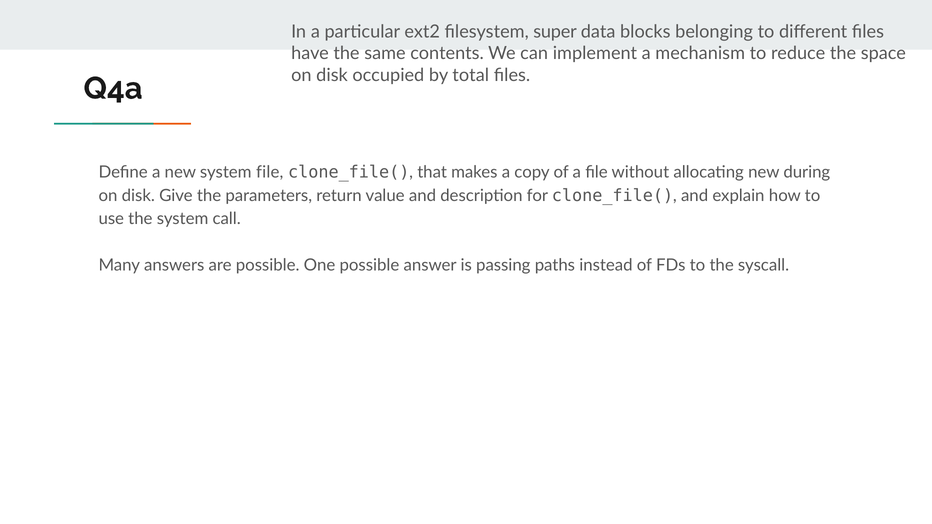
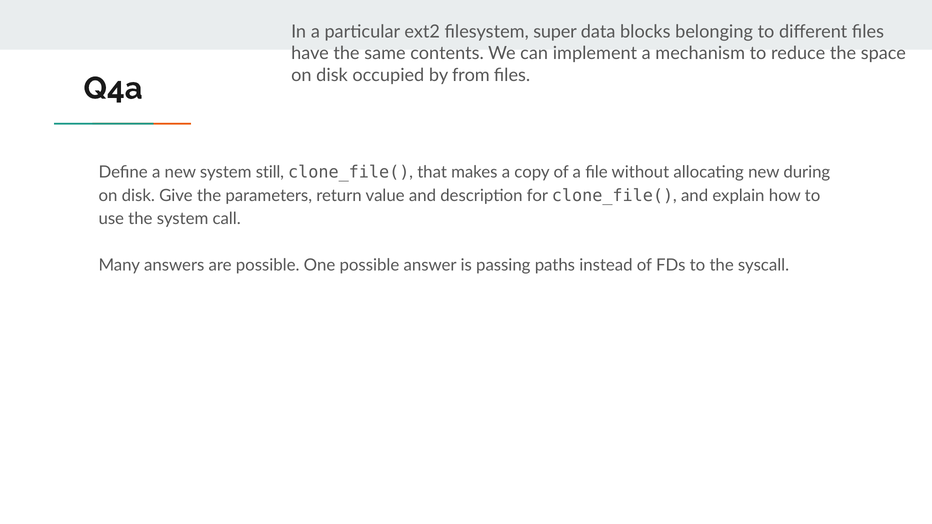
total: total -> from
system file: file -> still
